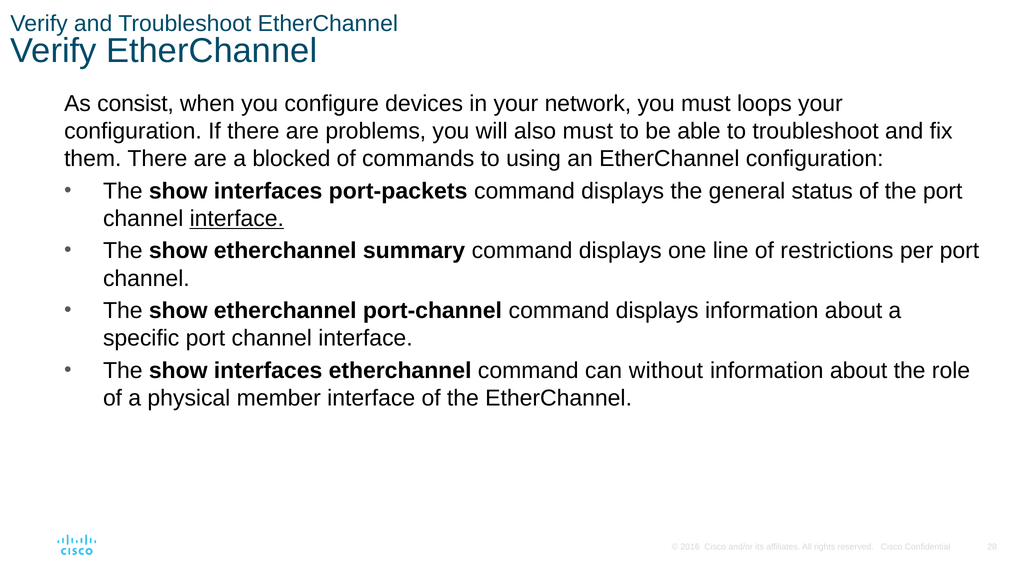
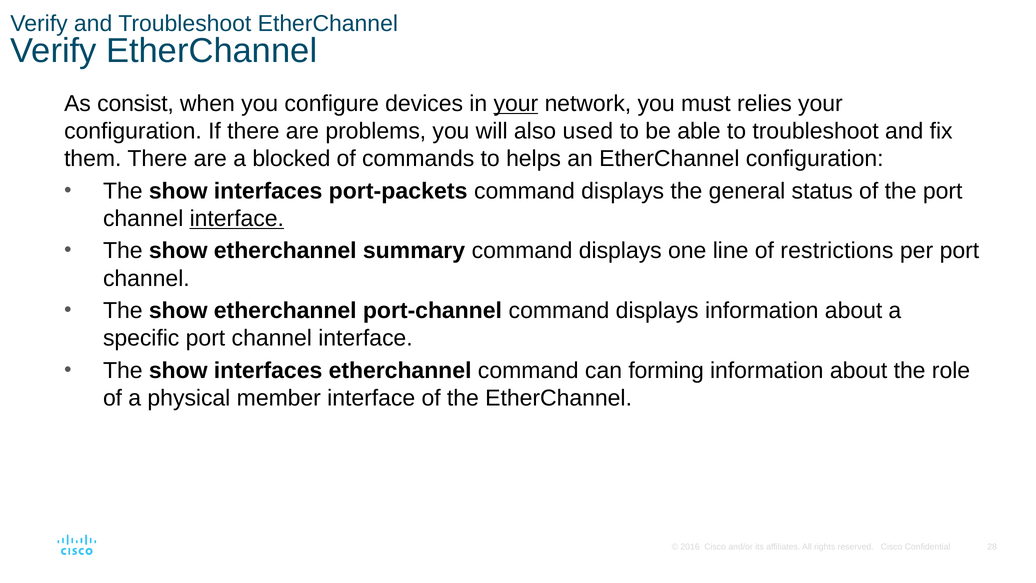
your at (516, 104) underline: none -> present
loops: loops -> relies
also must: must -> used
using: using -> helps
without: without -> forming
